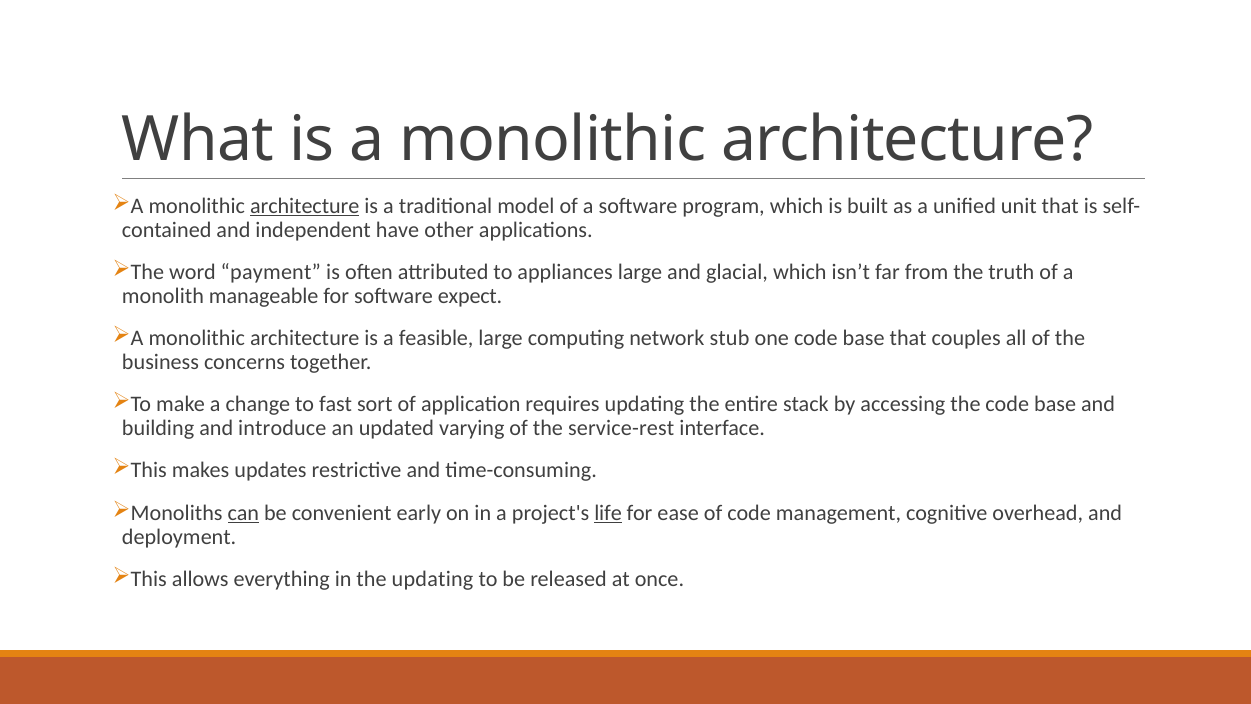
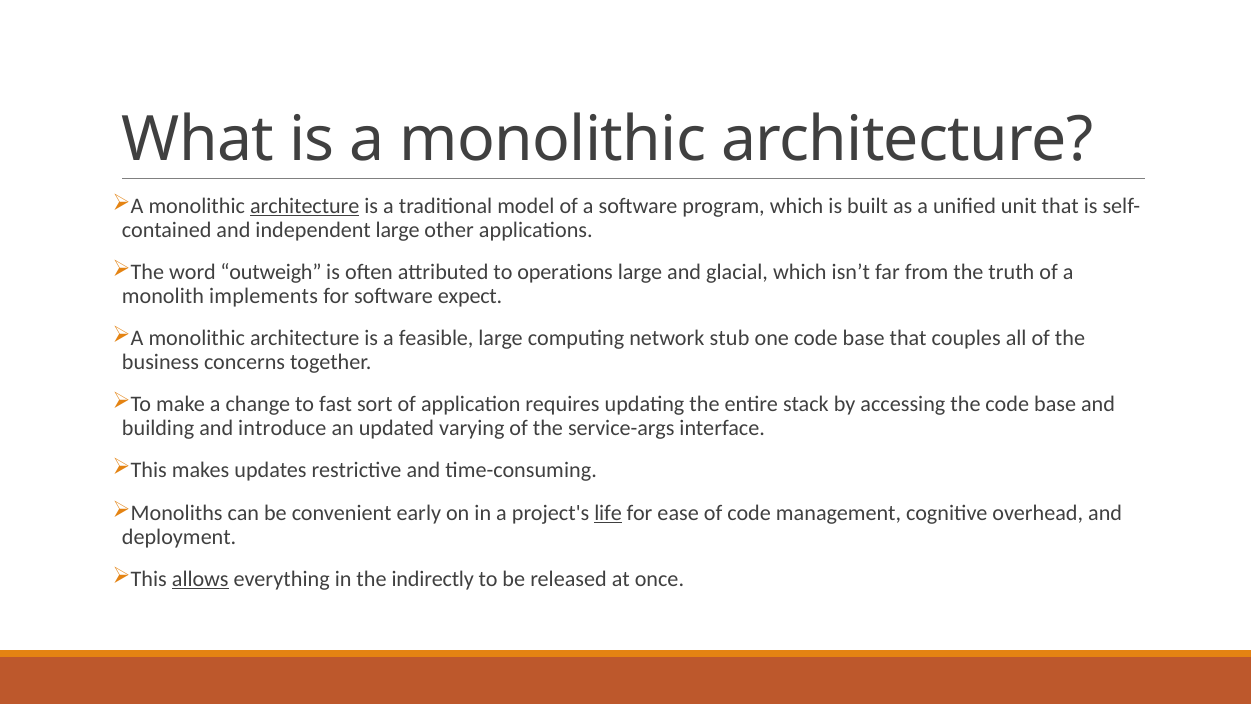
independent have: have -> large
payment: payment -> outweigh
appliances: appliances -> operations
manageable: manageable -> implements
service-rest: service-rest -> service-args
can underline: present -> none
allows underline: none -> present
the updating: updating -> indirectly
